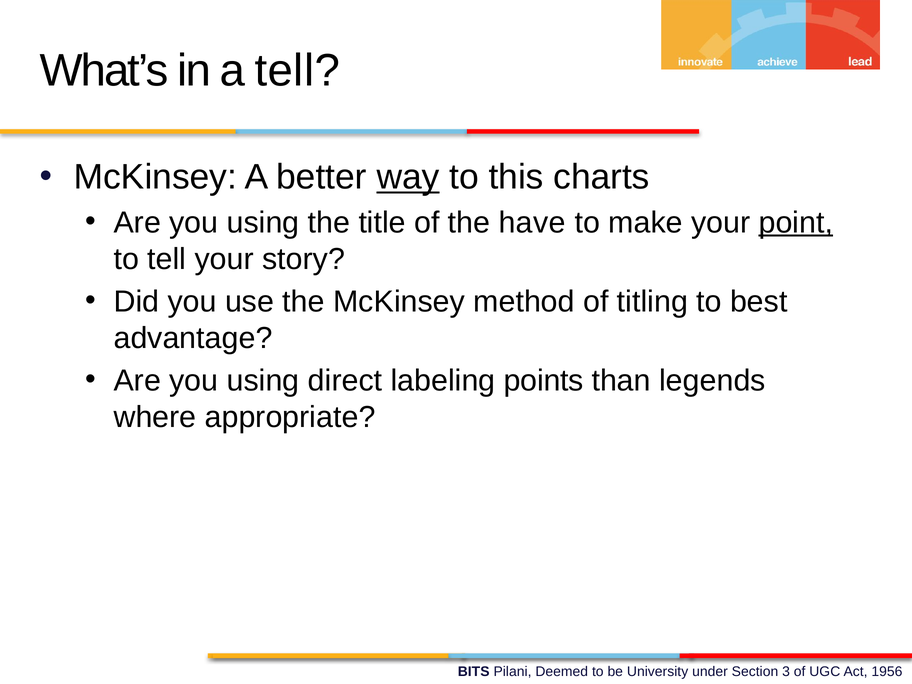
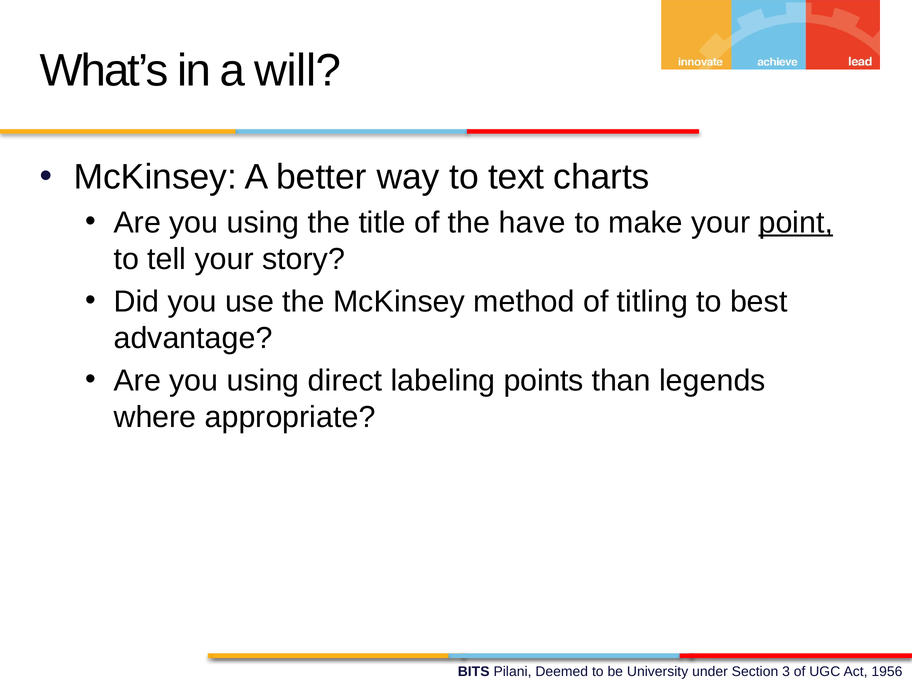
a tell: tell -> will
way underline: present -> none
this: this -> text
